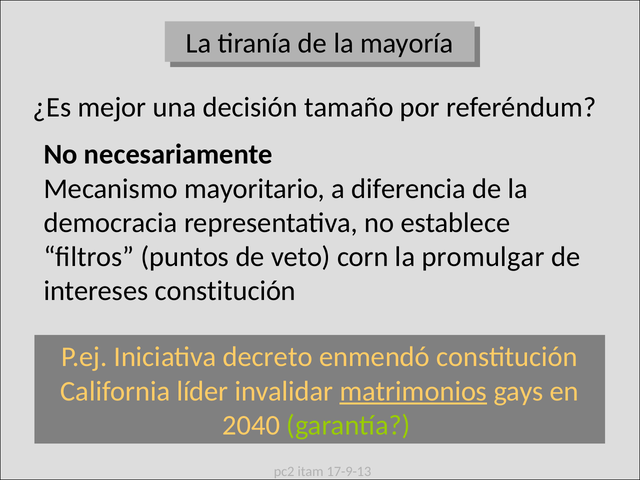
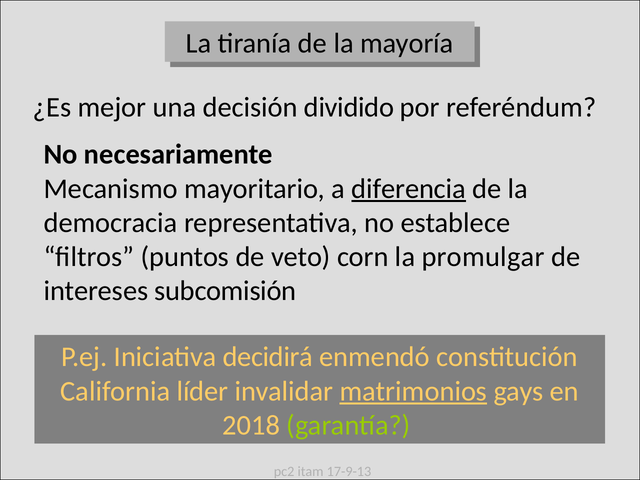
tamaño: tamaño -> dividido
diferencia underline: none -> present
intereses constitución: constitución -> subcomisión
decreto: decreto -> decidirá
2040: 2040 -> 2018
